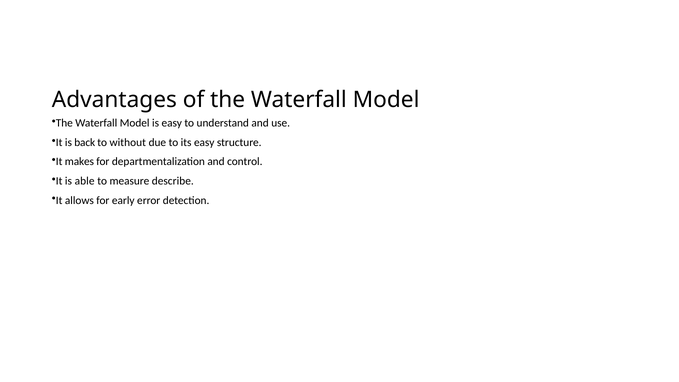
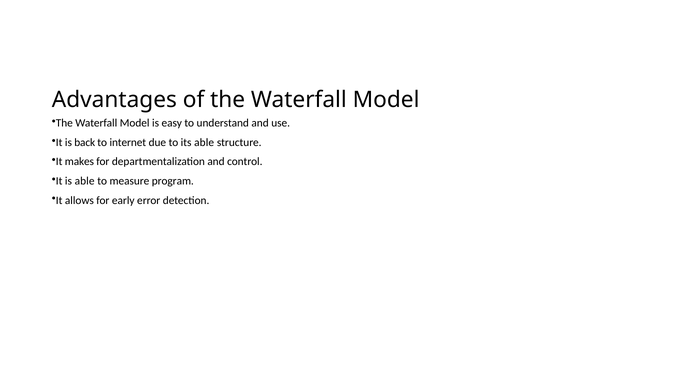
without: without -> internet
its easy: easy -> able
describe: describe -> program
